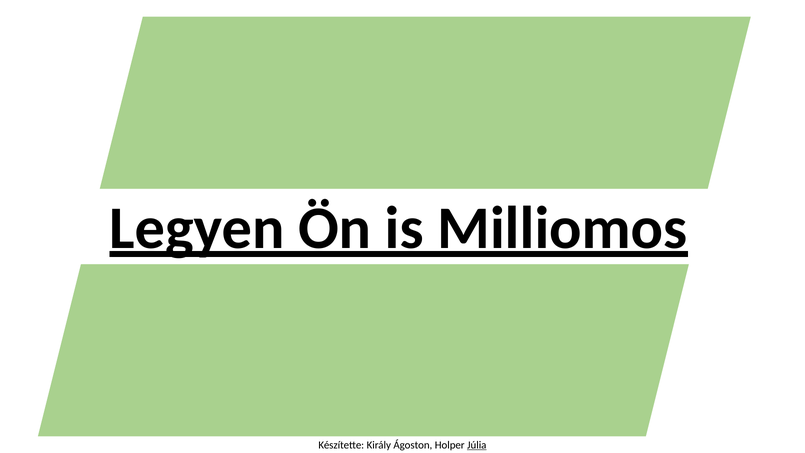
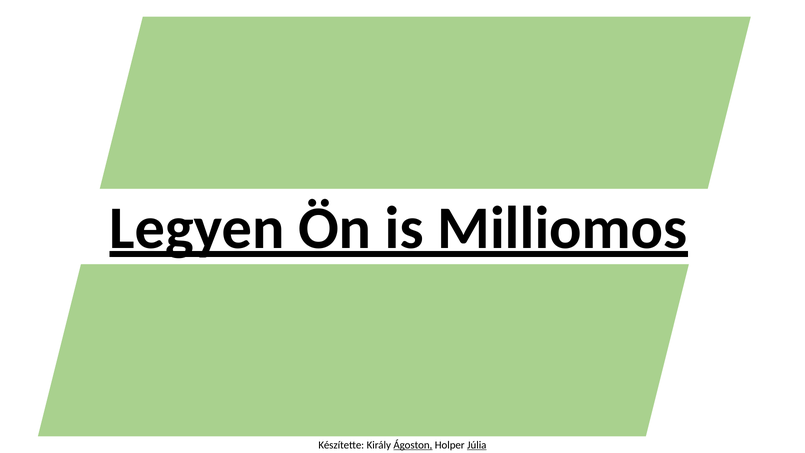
Ágoston underline: none -> present
